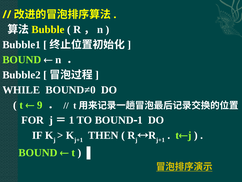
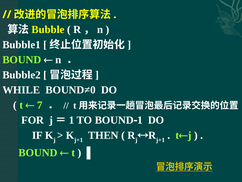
9: 9 -> 7
